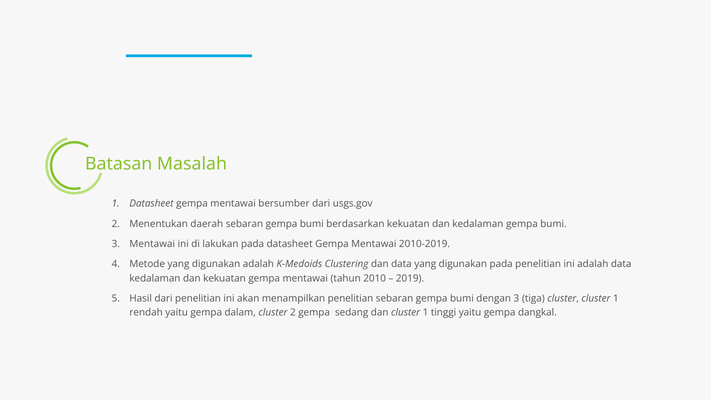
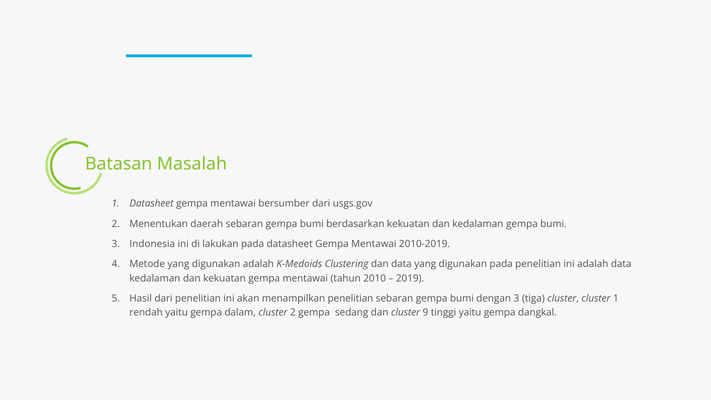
3 Mentawai: Mentawai -> Indonesia
dan cluster 1: 1 -> 9
